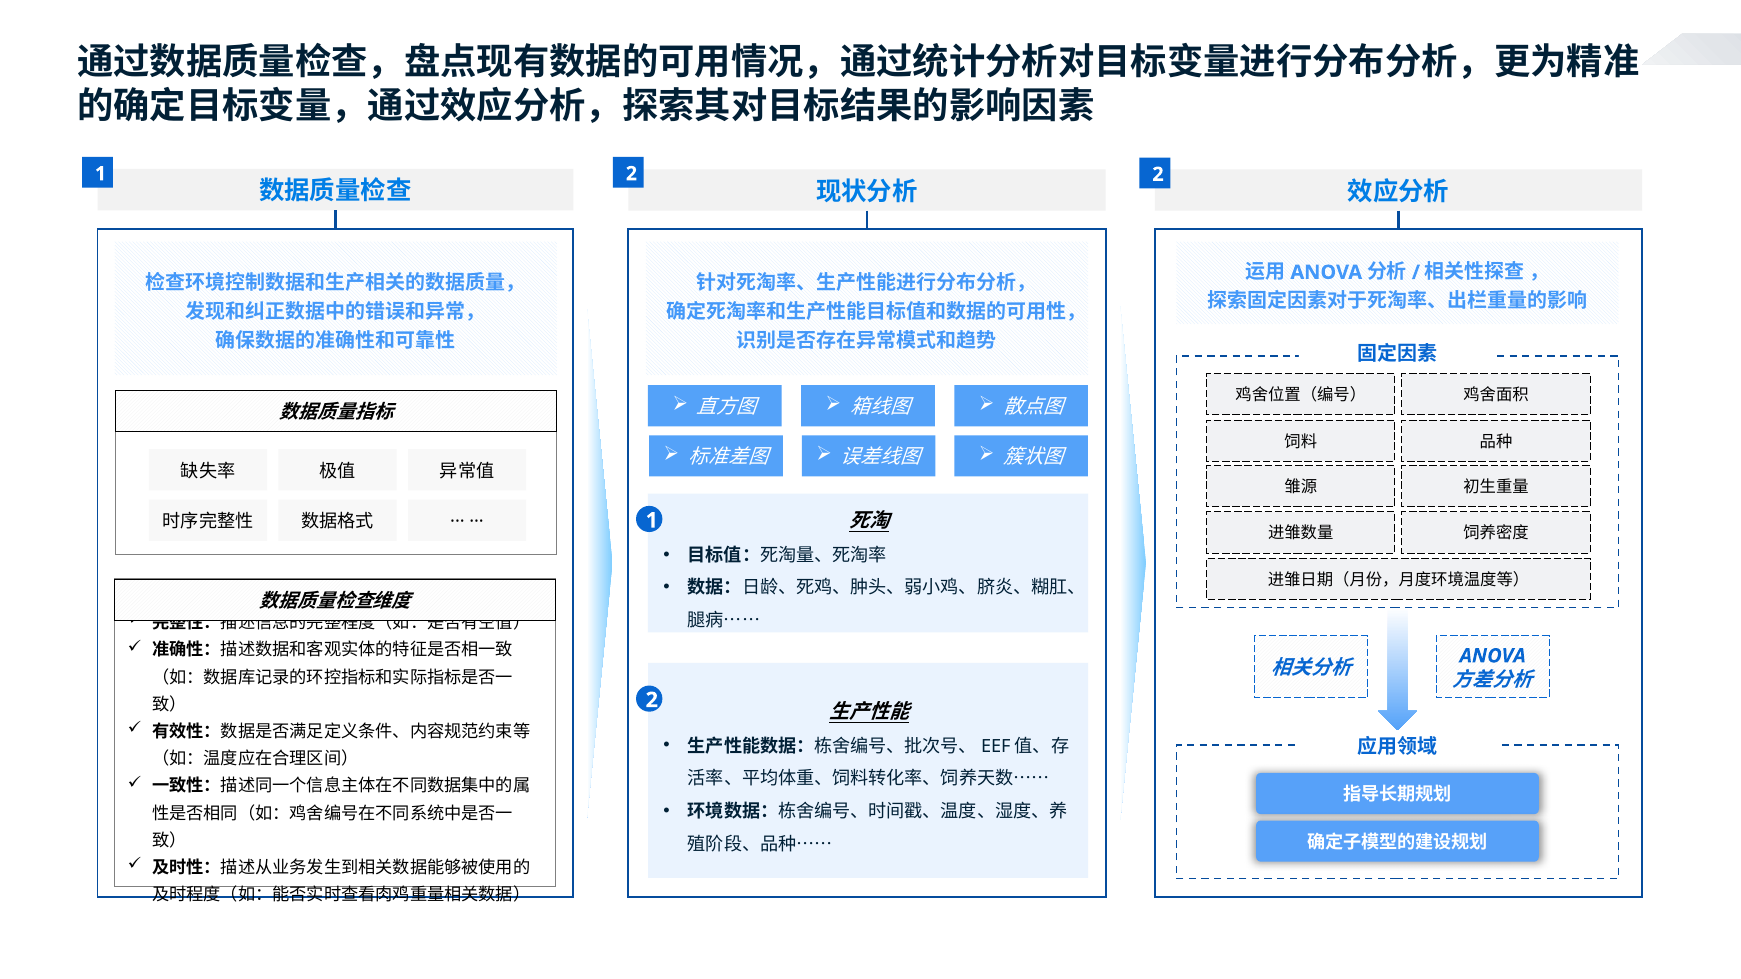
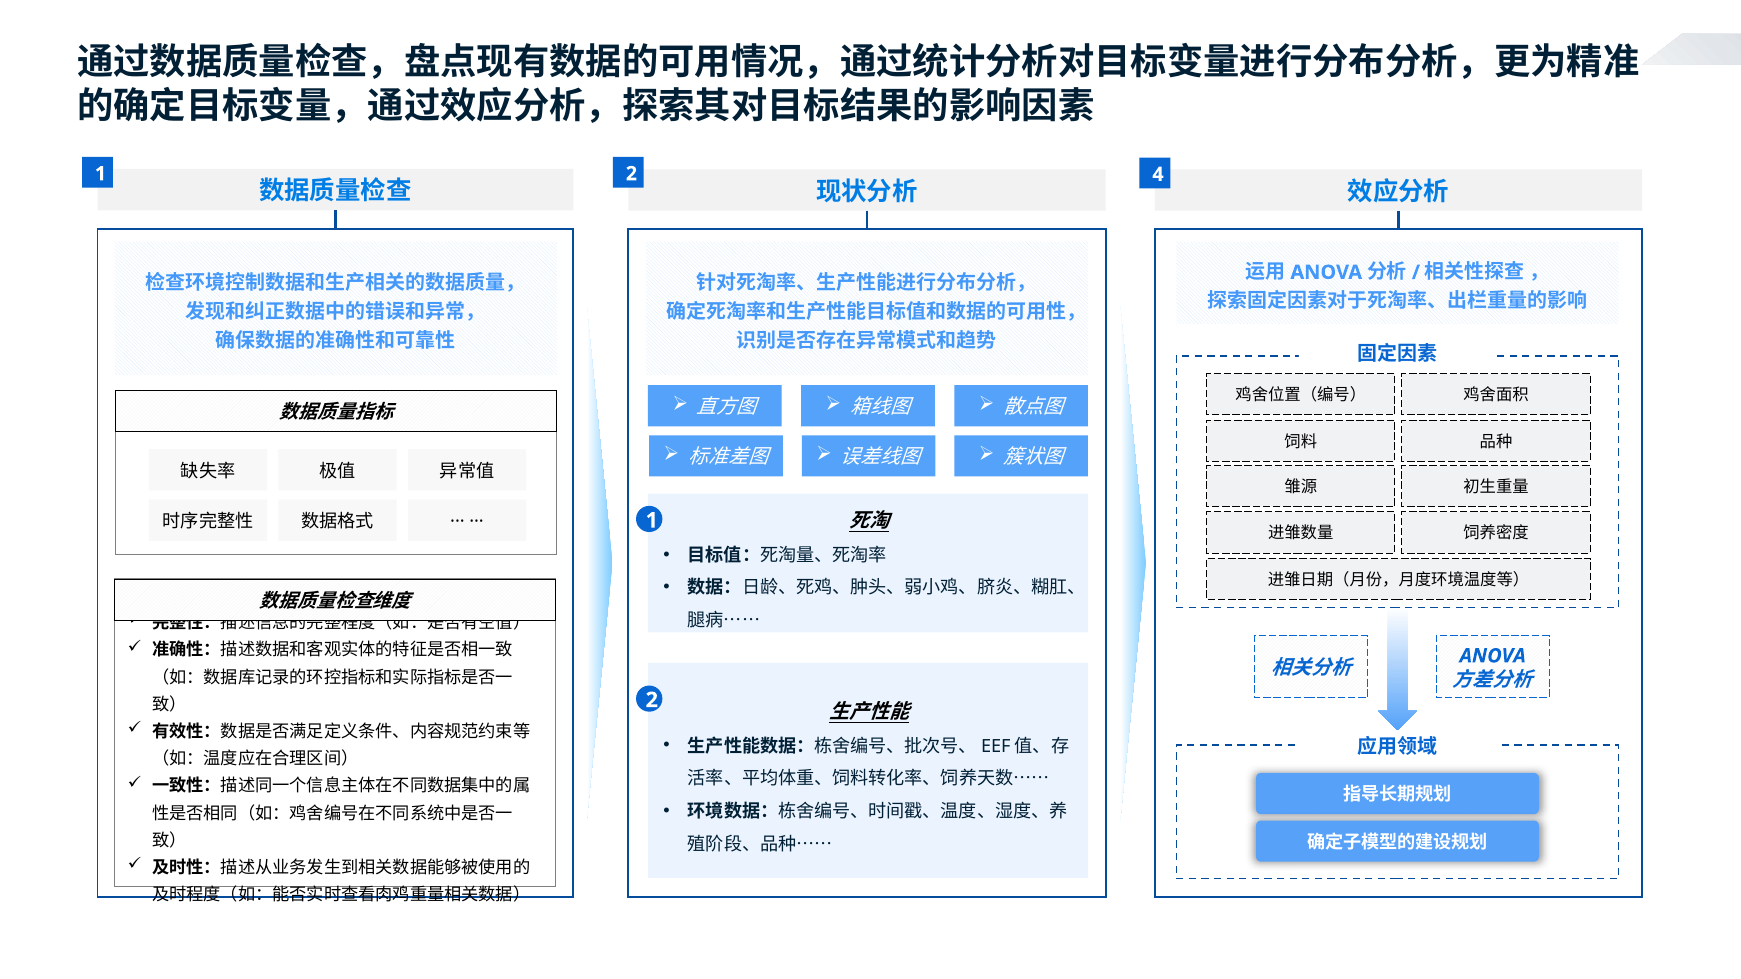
2 2: 2 -> 4
